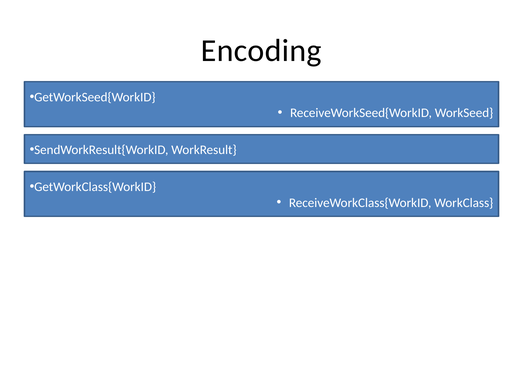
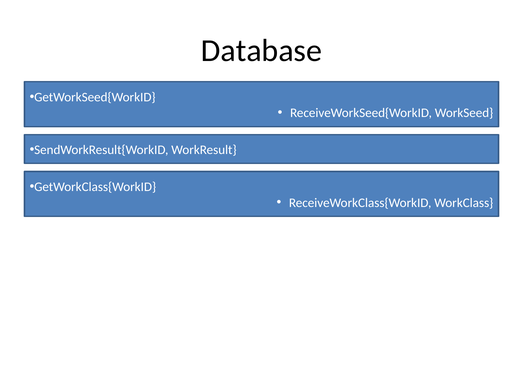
Encoding: Encoding -> Database
